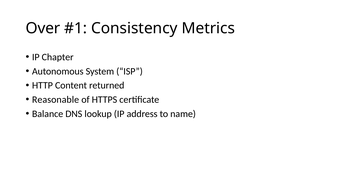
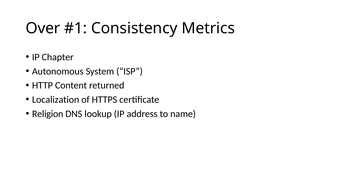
Reasonable: Reasonable -> Localization
Balance: Balance -> Religion
